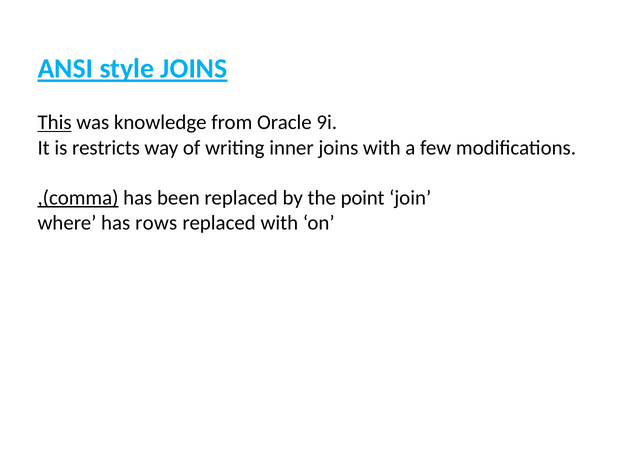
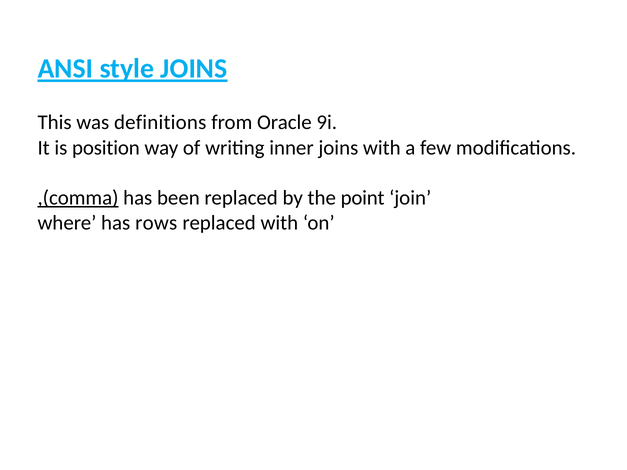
This underline: present -> none
knowledge: knowledge -> definitions
restricts: restricts -> position
